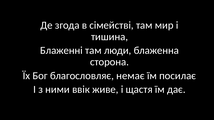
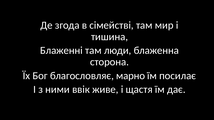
немає: немає -> марно
